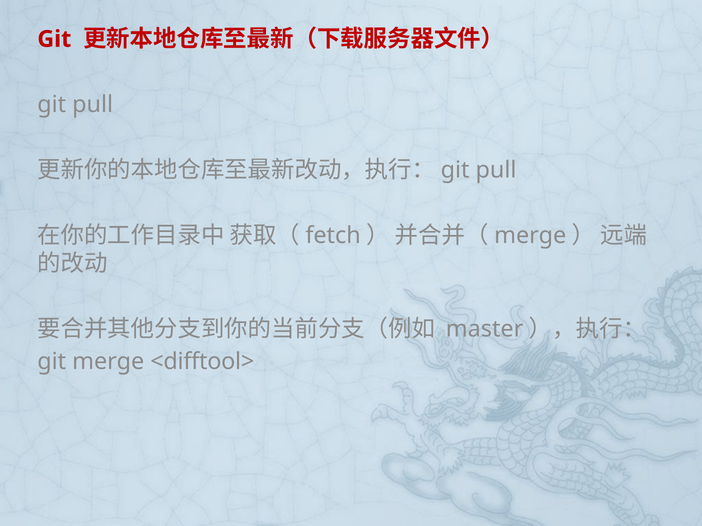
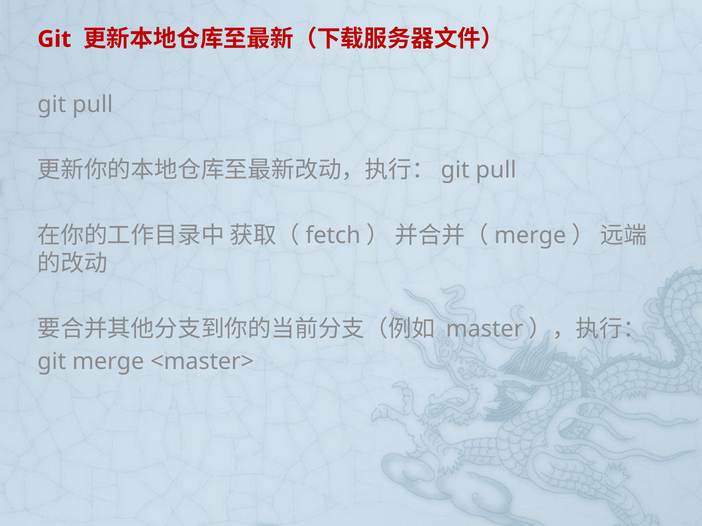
<difftool>: <difftool> -> <master>
